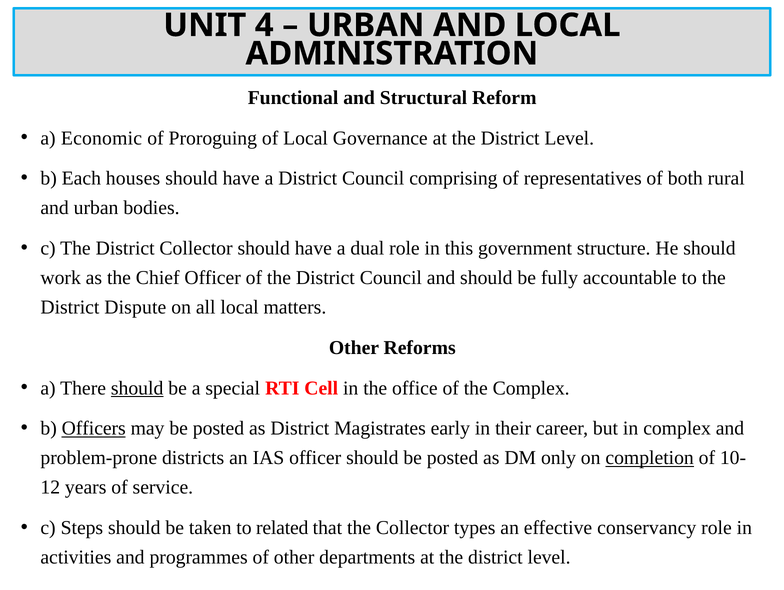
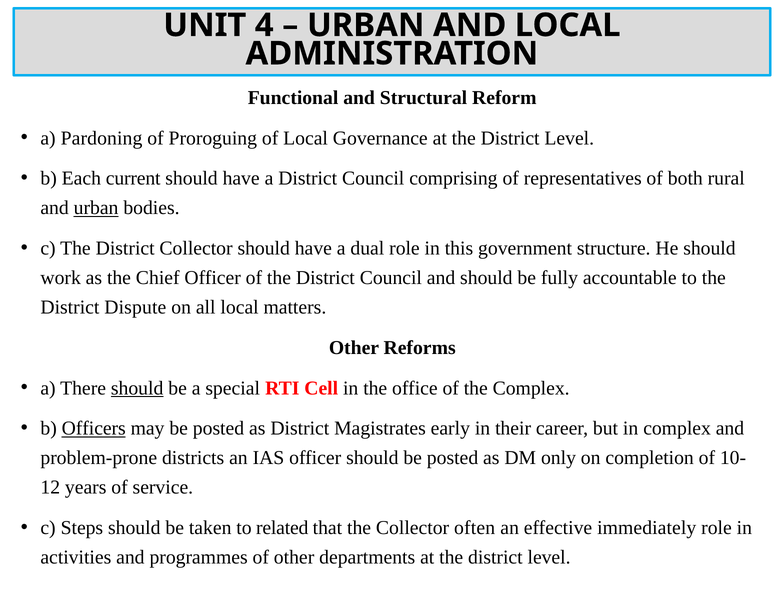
Economic: Economic -> Pardoning
houses: houses -> current
urban at (96, 208) underline: none -> present
completion underline: present -> none
types: types -> often
conservancy: conservancy -> immediately
